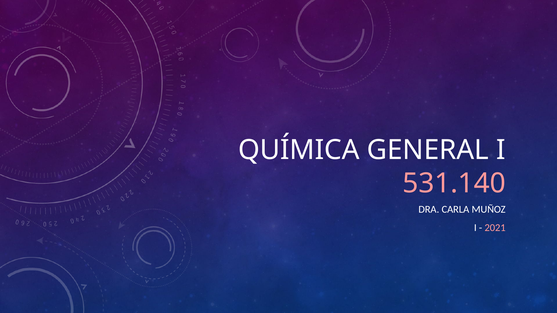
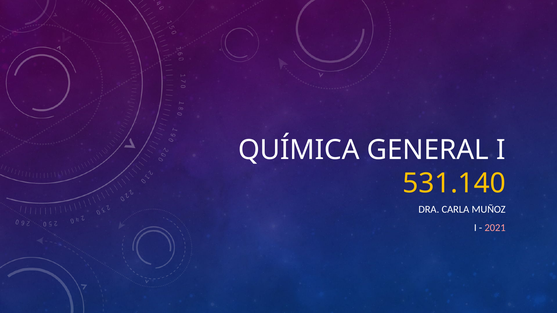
531.140 colour: pink -> yellow
